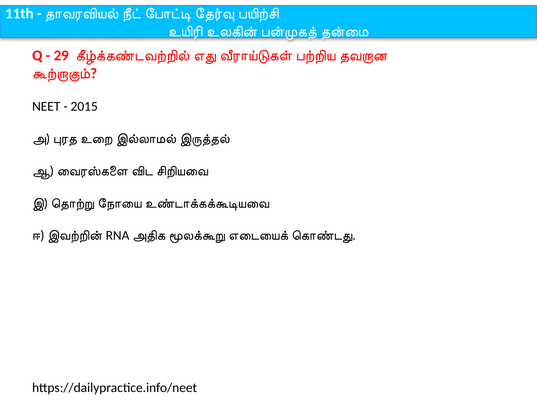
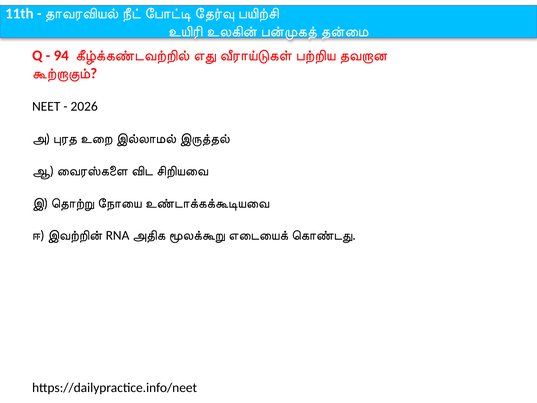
29: 29 -> 94
2015: 2015 -> 2026
